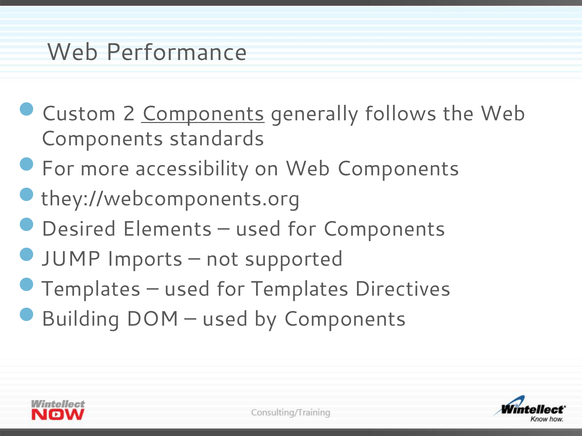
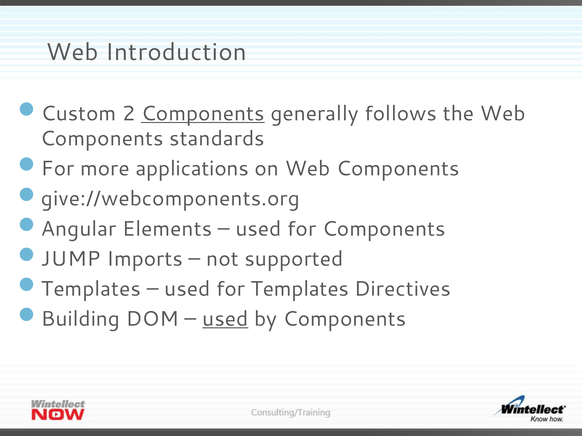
Performance: Performance -> Introduction
accessibility: accessibility -> applications
they://webcomponents.org: they://webcomponents.org -> give://webcomponents.org
Desired: Desired -> Angular
used at (225, 319) underline: none -> present
